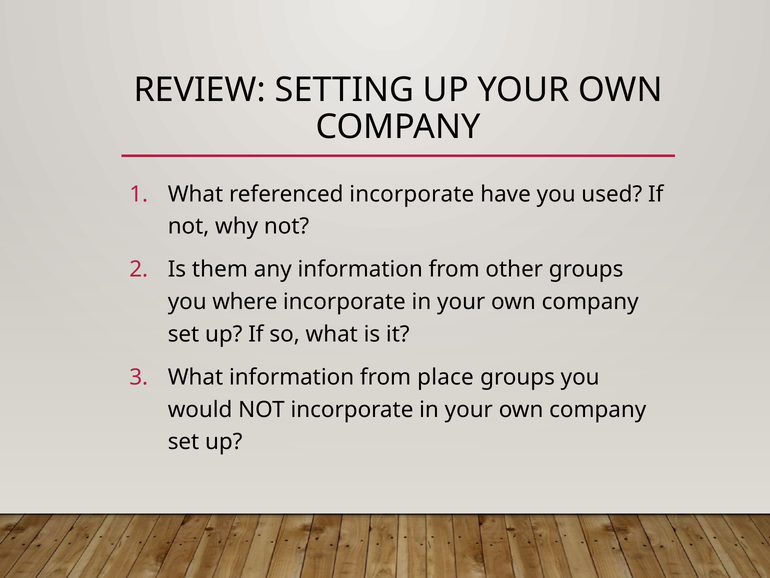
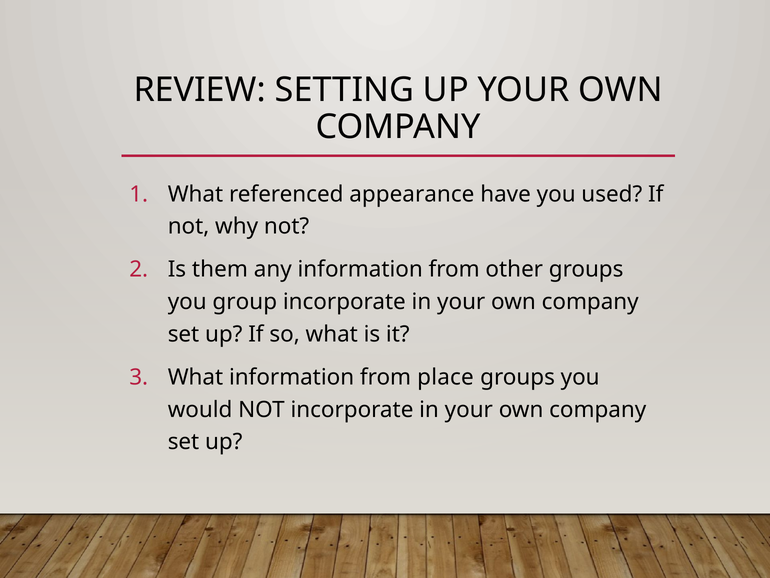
referenced incorporate: incorporate -> appearance
where: where -> group
